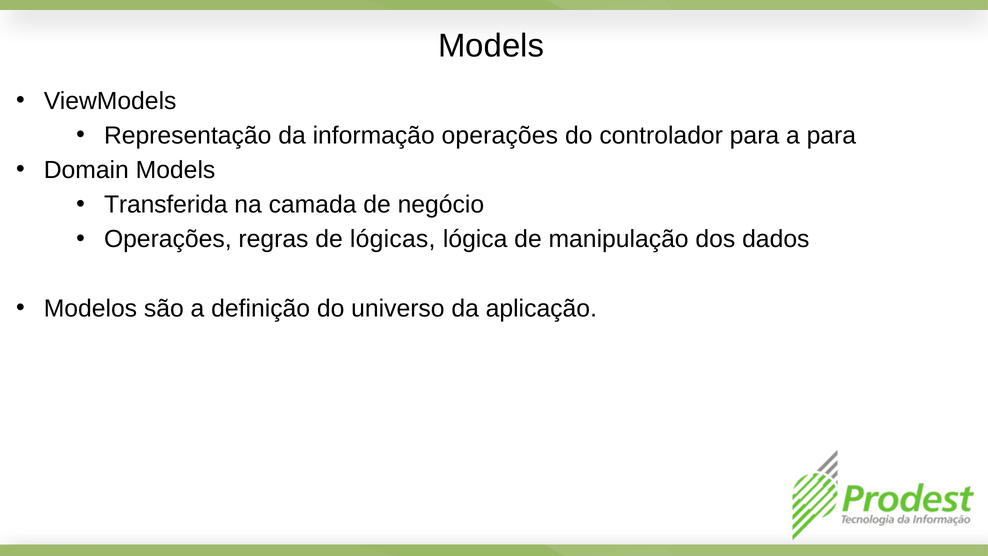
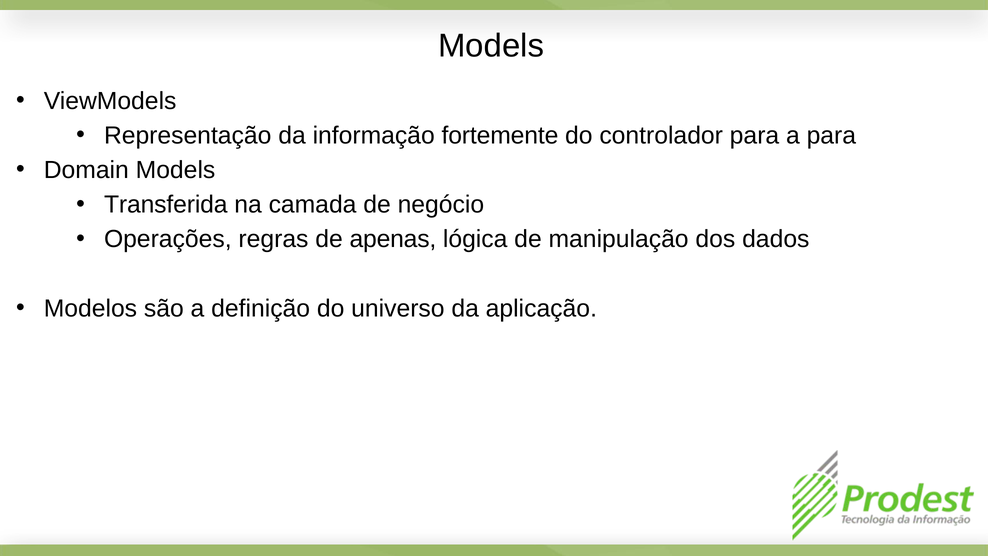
informação operações: operações -> fortemente
lógicas: lógicas -> apenas
